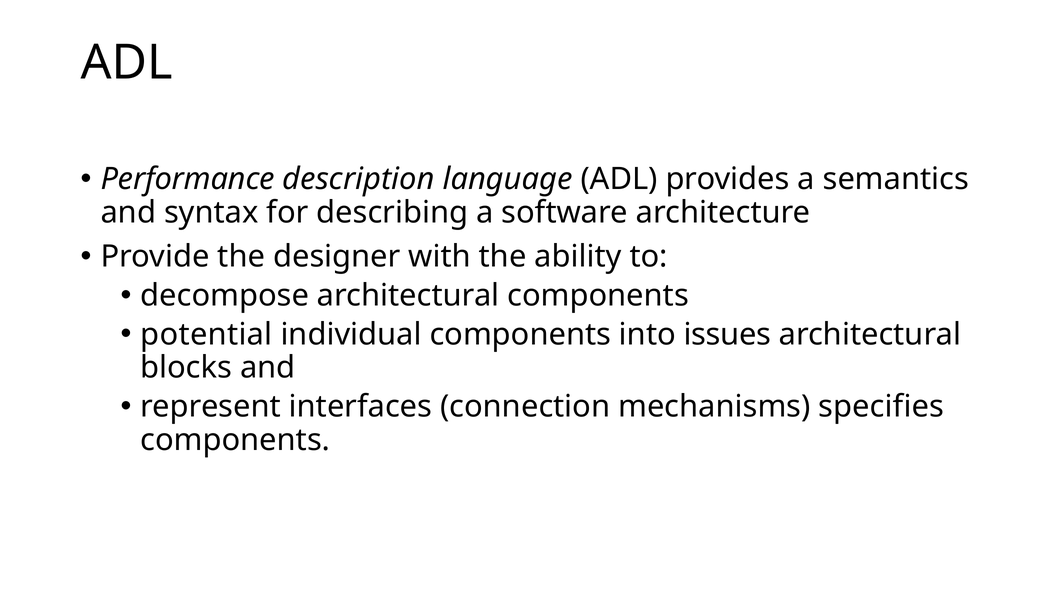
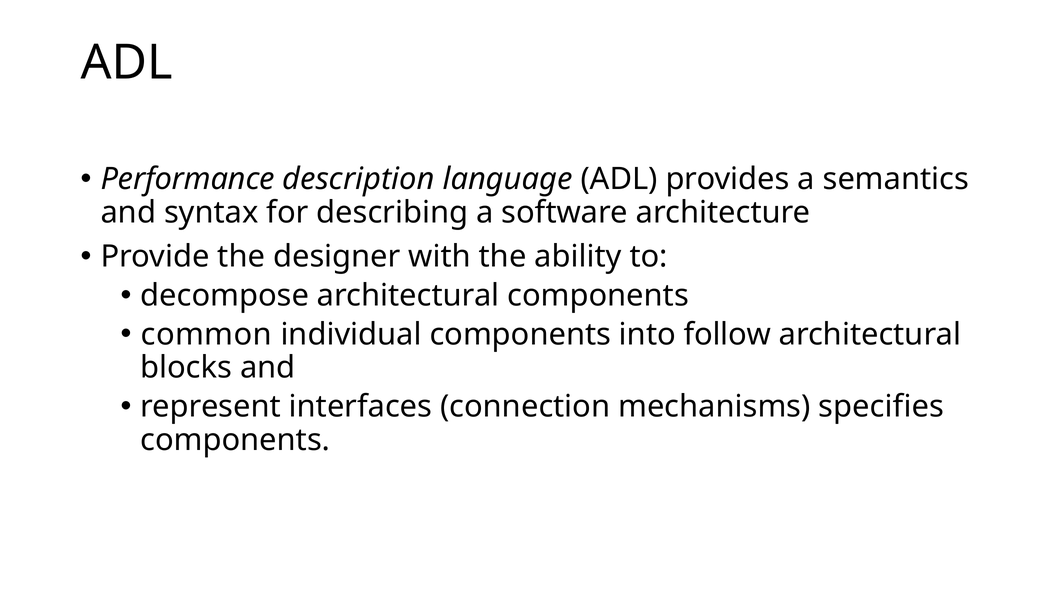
potential: potential -> common
issues: issues -> follow
